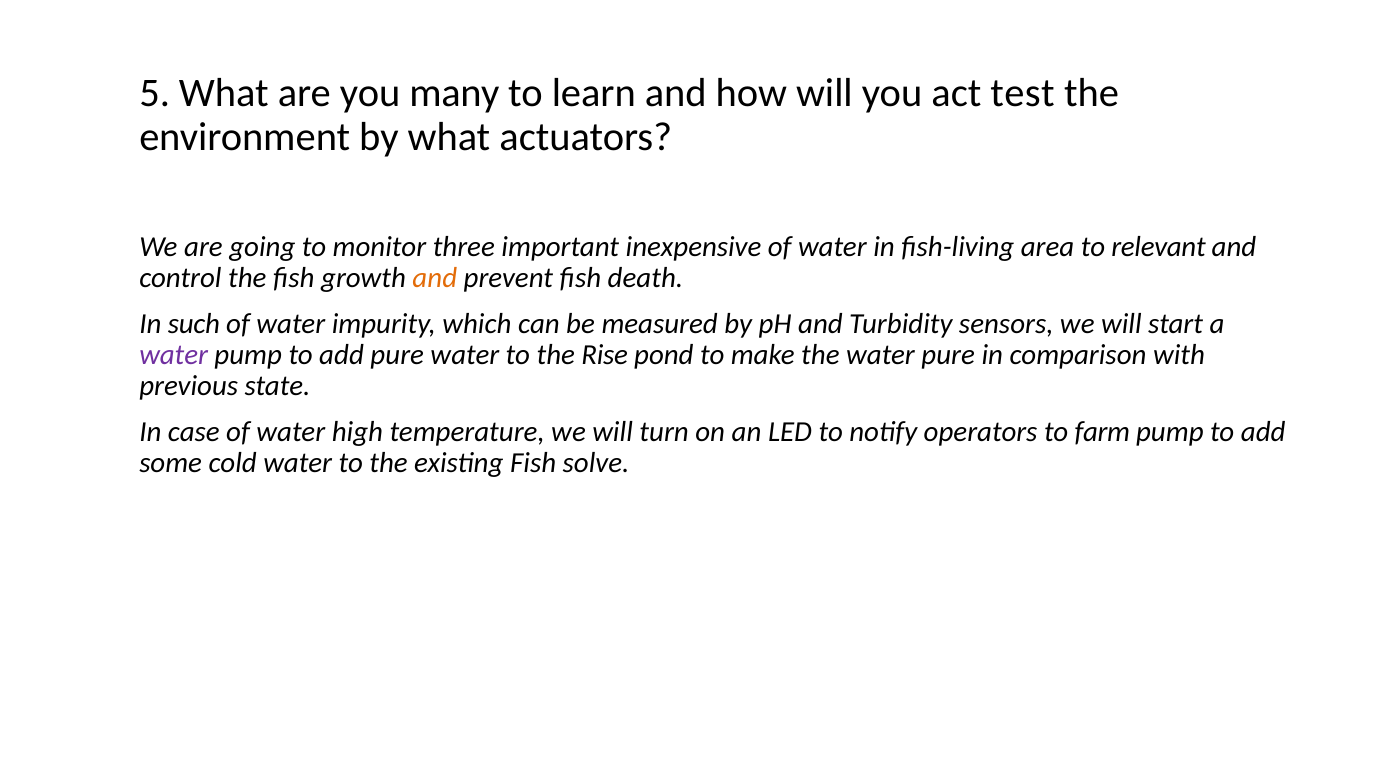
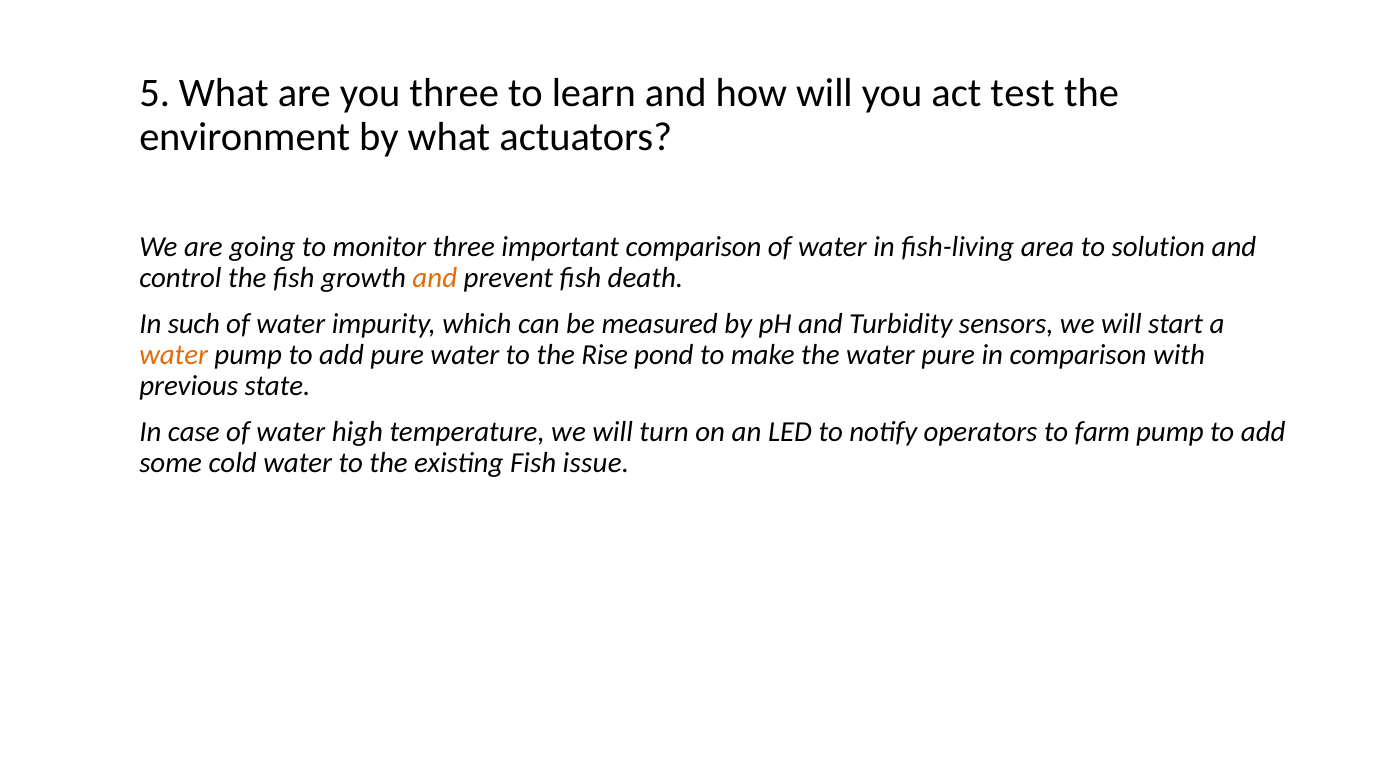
you many: many -> three
important inexpensive: inexpensive -> comparison
relevant: relevant -> solution
water at (174, 355) colour: purple -> orange
solve: solve -> issue
